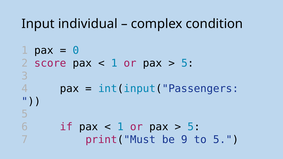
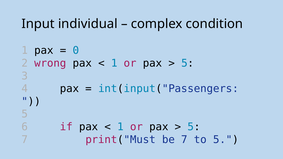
score: score -> wrong
be 9: 9 -> 7
